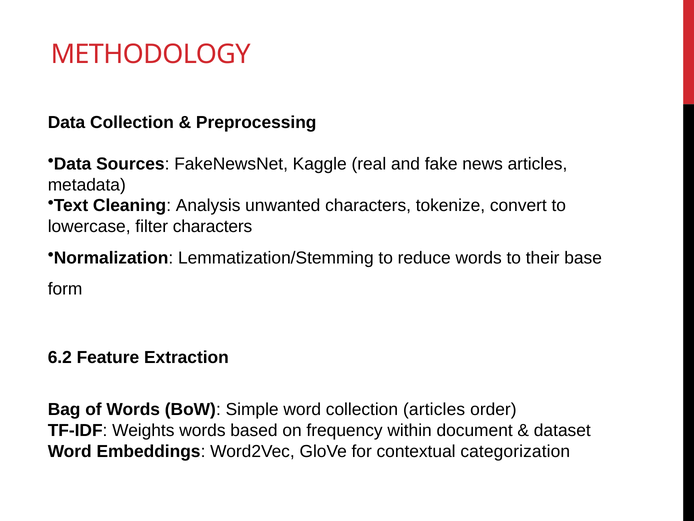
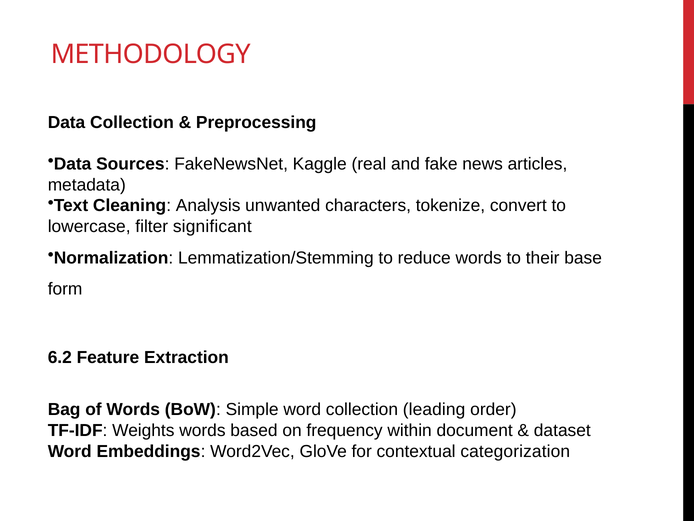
filter characters: characters -> significant
collection articles: articles -> leading
